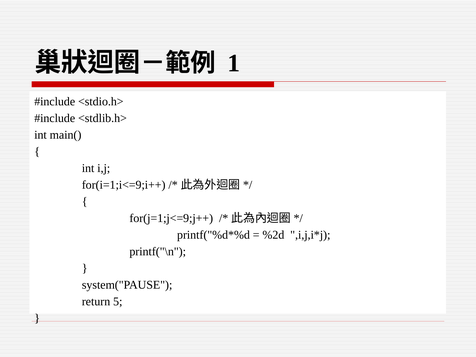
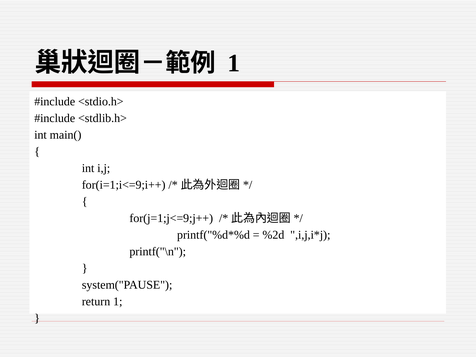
return 5: 5 -> 1
